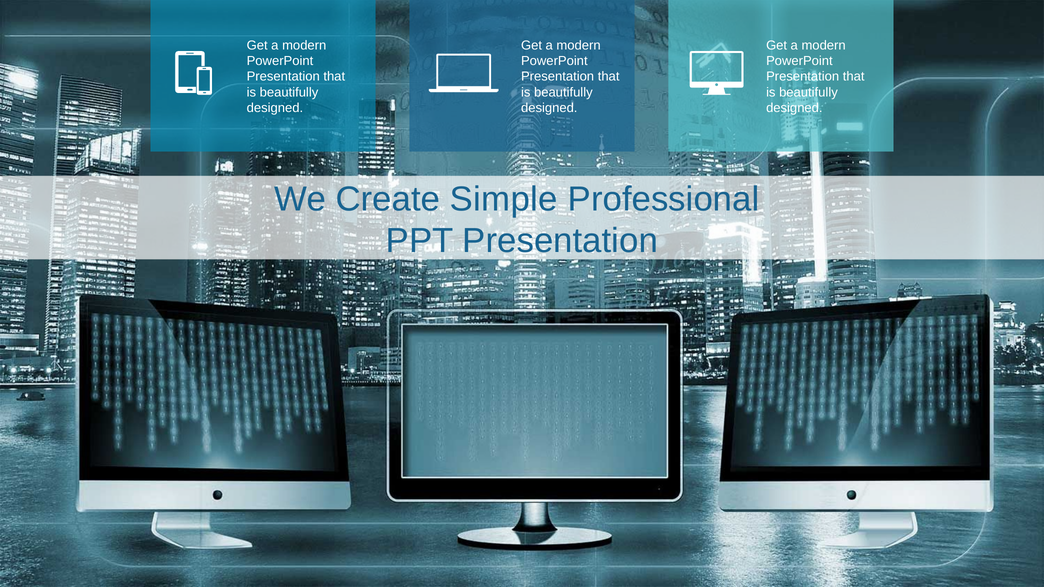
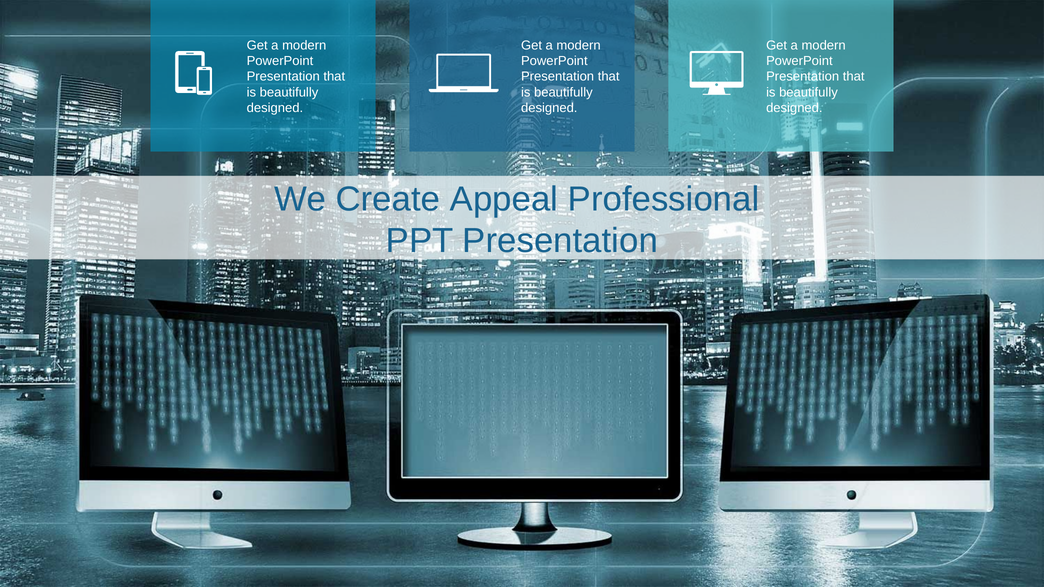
Simple: Simple -> Appeal
